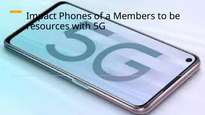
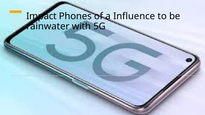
Members: Members -> Influence
resources: resources -> rainwater
